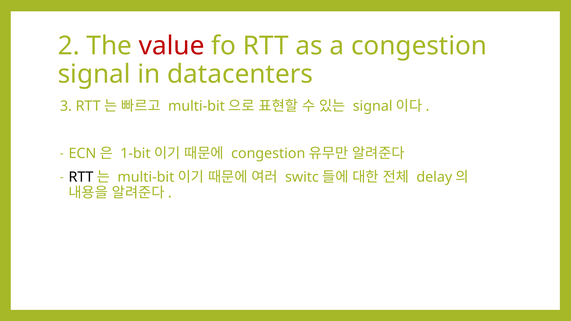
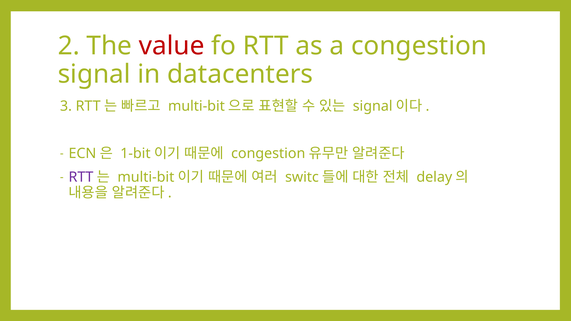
RTT at (81, 177) colour: black -> purple
